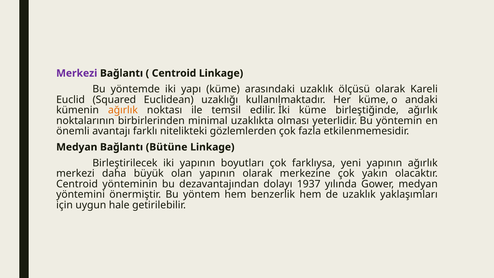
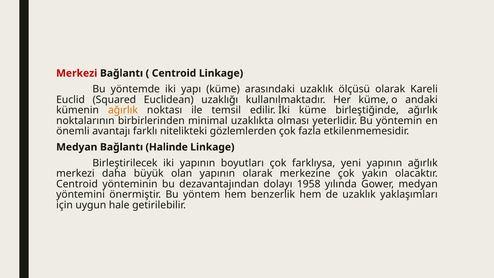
Merkezi at (77, 73) colour: purple -> red
Bütüne: Bütüne -> Halinde
1937: 1937 -> 1958
